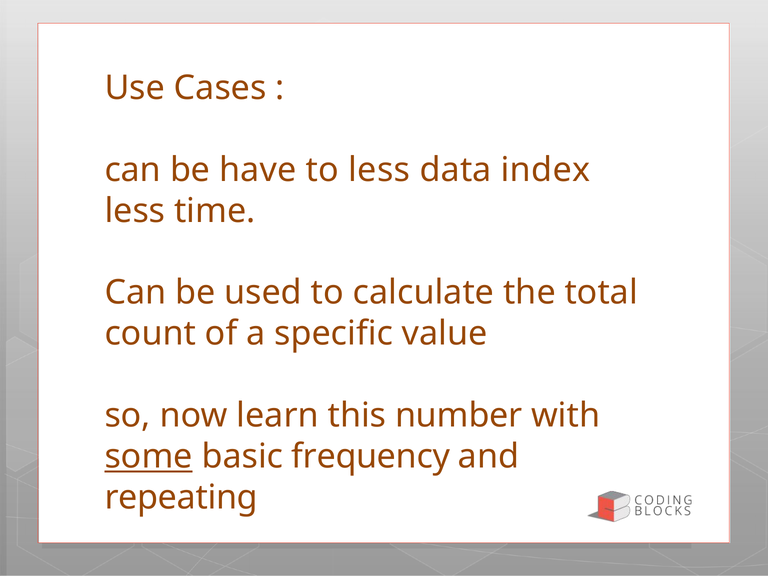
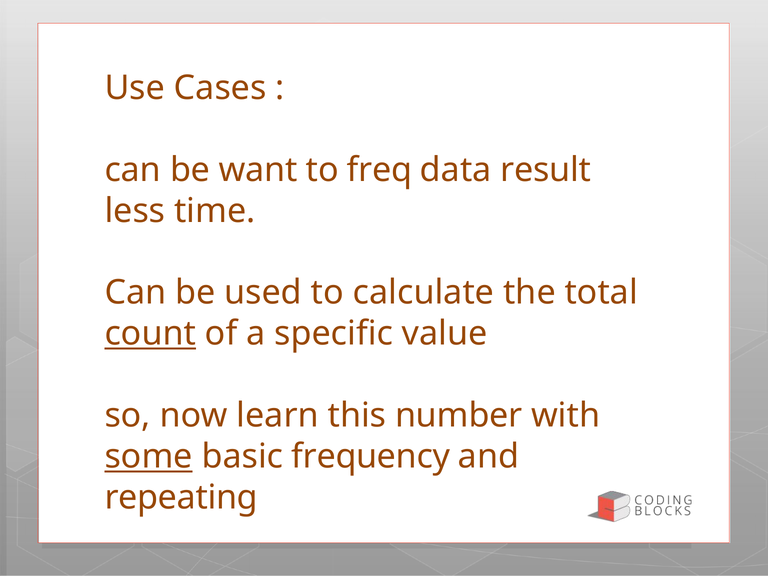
have: have -> want
to less: less -> freq
index: index -> result
count underline: none -> present
